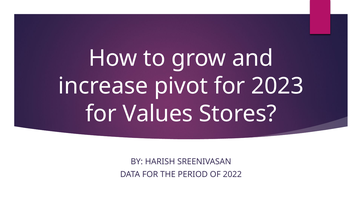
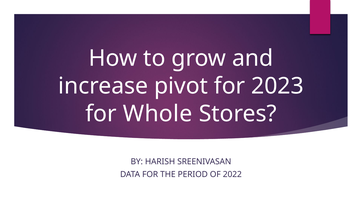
Values: Values -> Whole
